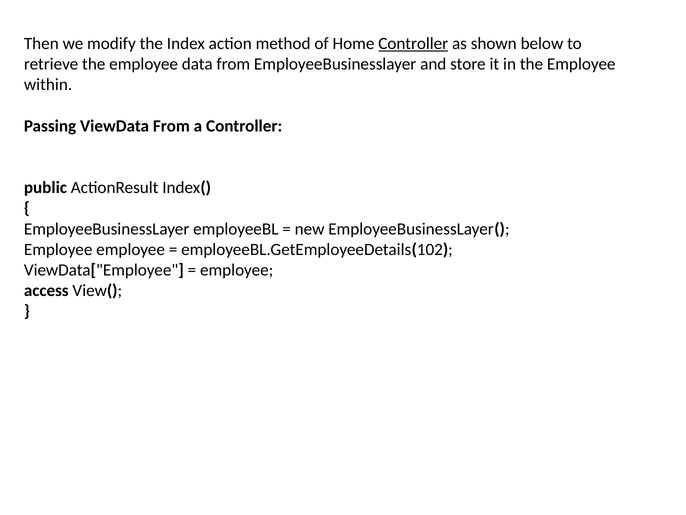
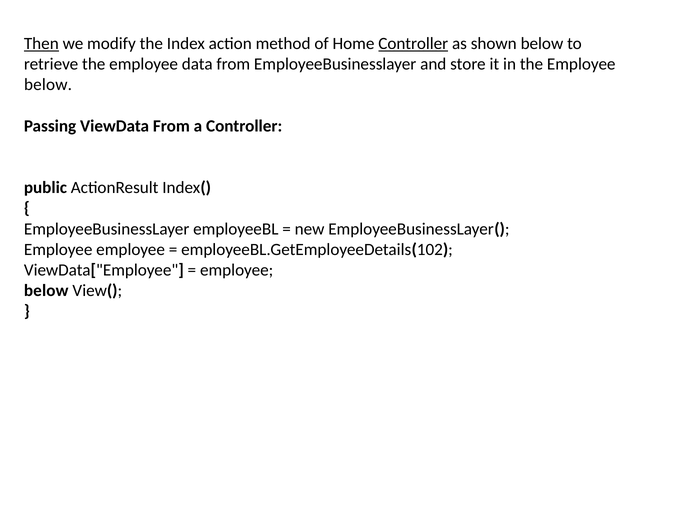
Then underline: none -> present
within at (48, 85): within -> below
access at (46, 290): access -> below
